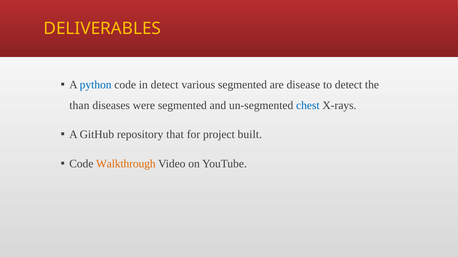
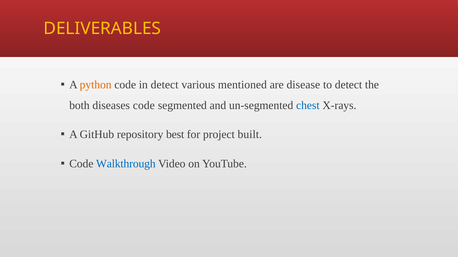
python colour: blue -> orange
various segmented: segmented -> mentioned
than: than -> both
diseases were: were -> code
that: that -> best
Walkthrough colour: orange -> blue
